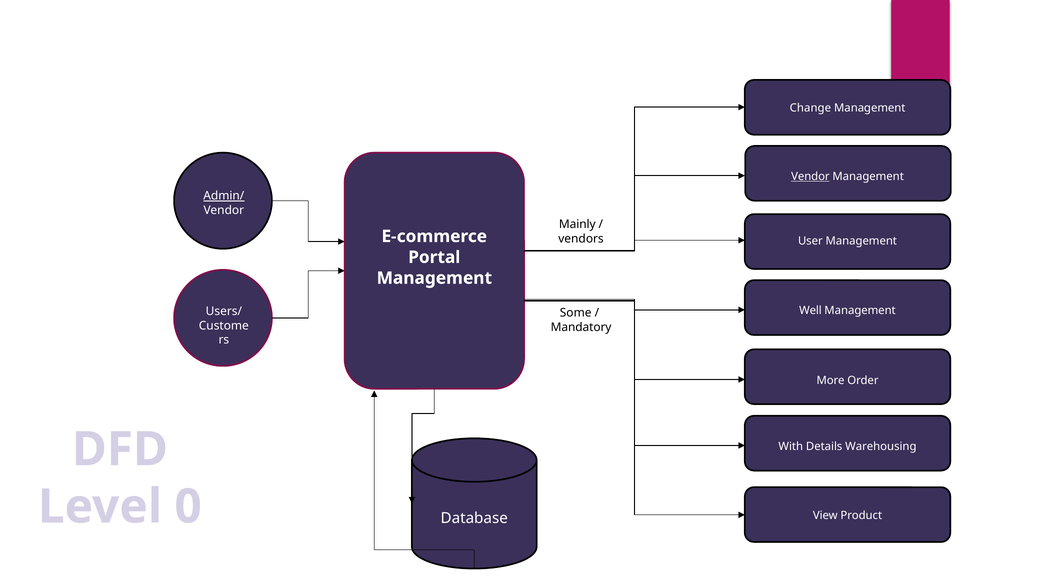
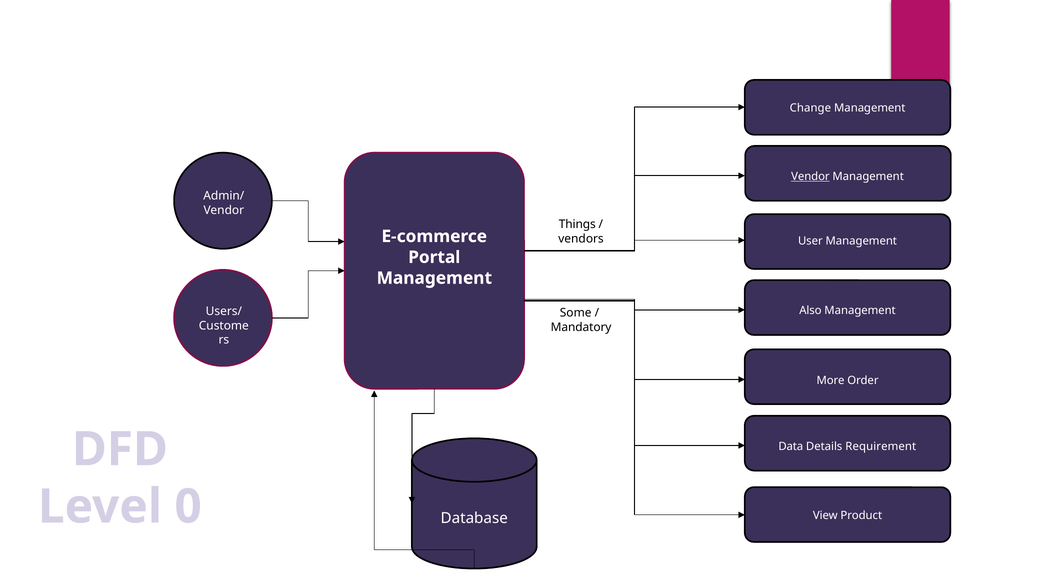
Admin/ underline: present -> none
Mainly: Mainly -> Things
Well: Well -> Also
With: With -> Data
Warehousing: Warehousing -> Requirement
